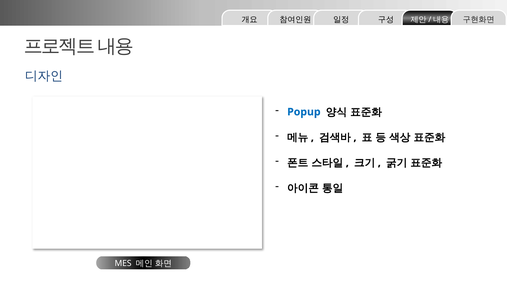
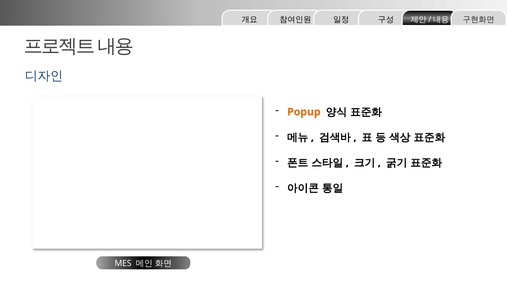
Popup colour: blue -> orange
